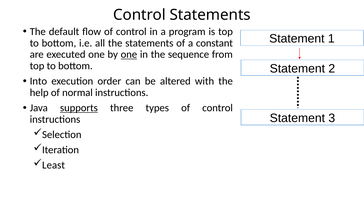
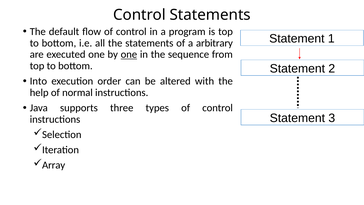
constant: constant -> arbitrary
supports underline: present -> none
Least: Least -> Array
